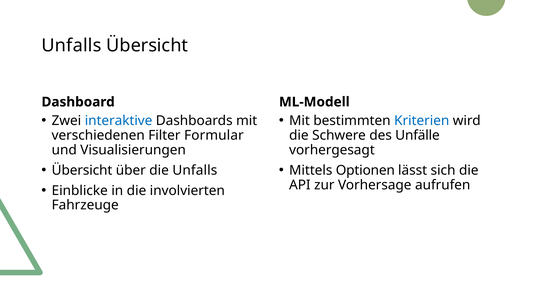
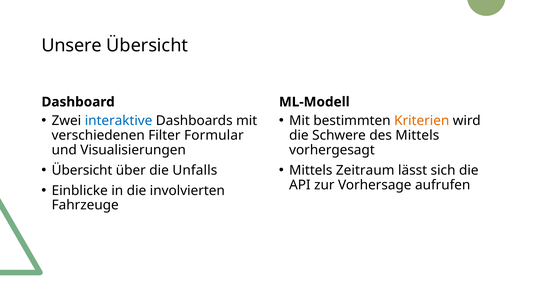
Unfalls at (71, 46): Unfalls -> Unsere
Kriterien colour: blue -> orange
des Unfälle: Unfälle -> Mittels
Optionen: Optionen -> Zeitraum
